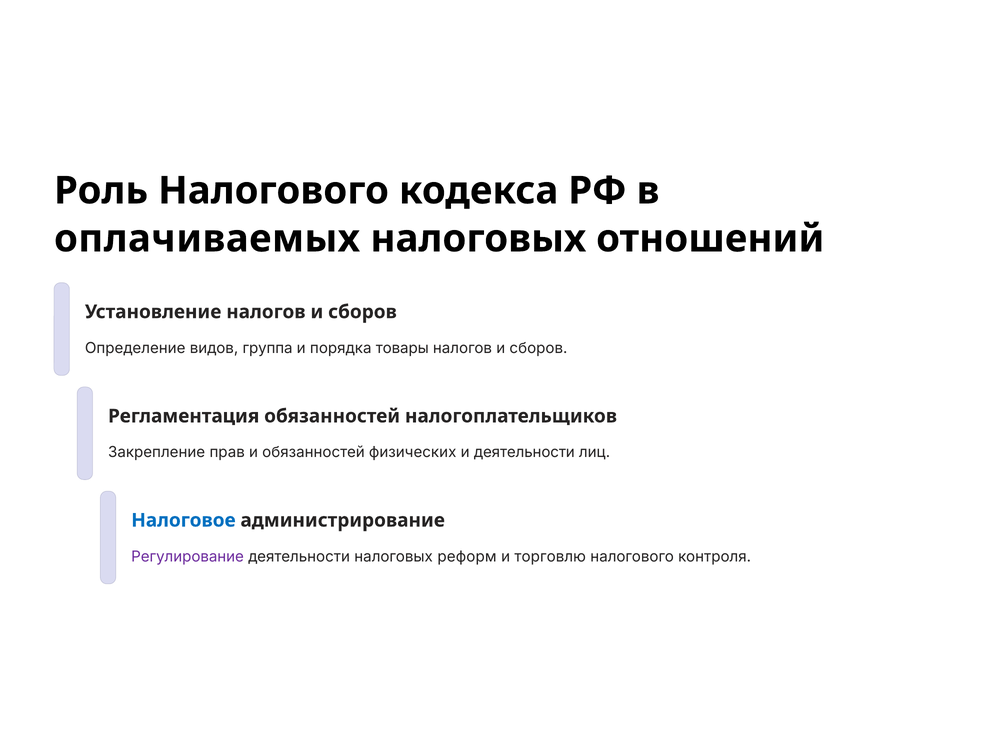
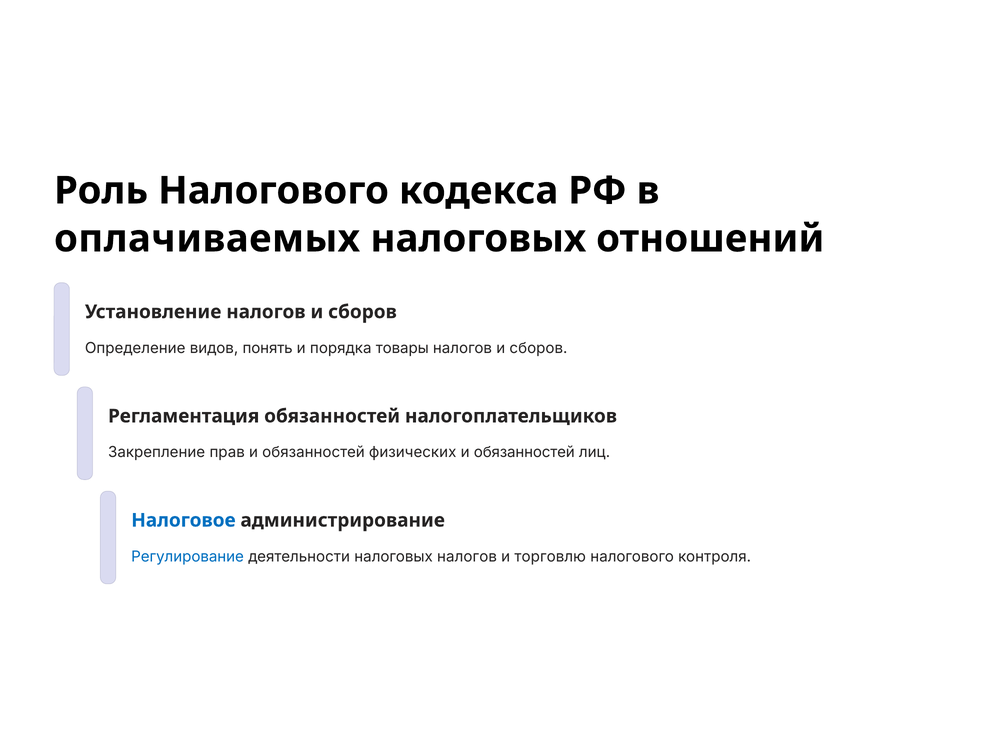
группа: группа -> понять
физических и деятельности: деятельности -> обязанностей
Регулирование colour: purple -> blue
налоговых реформ: реформ -> налогов
